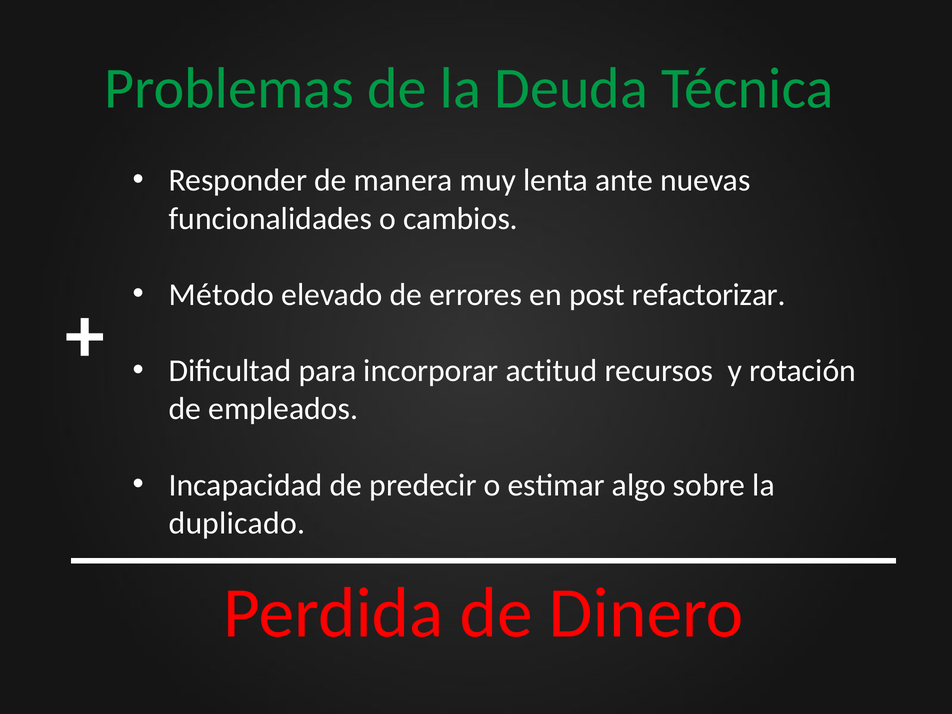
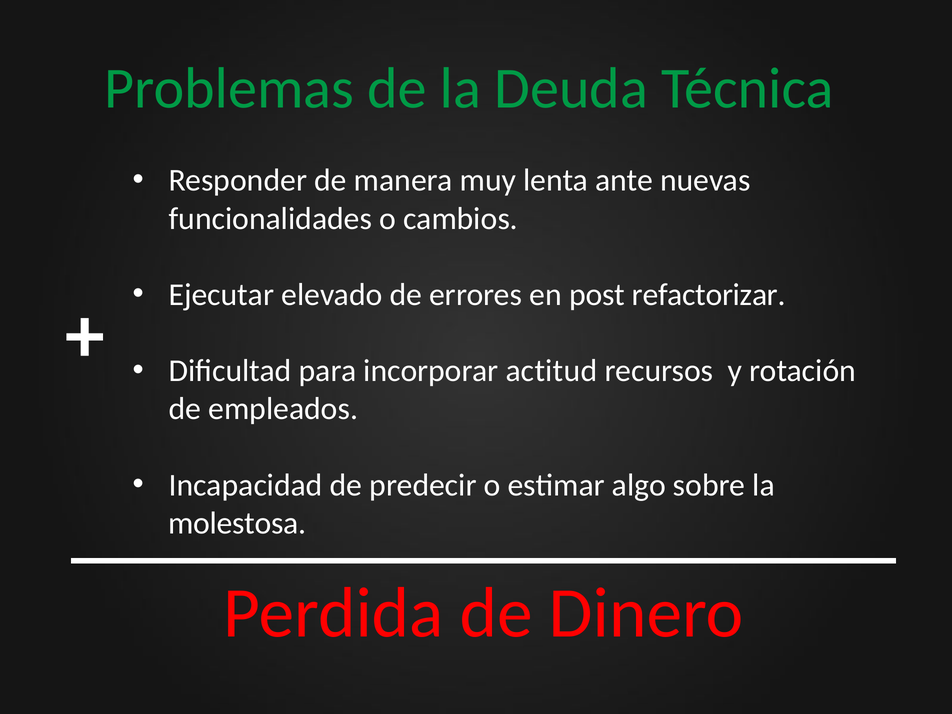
Método: Método -> Ejecutar
duplicado: duplicado -> molestosa
